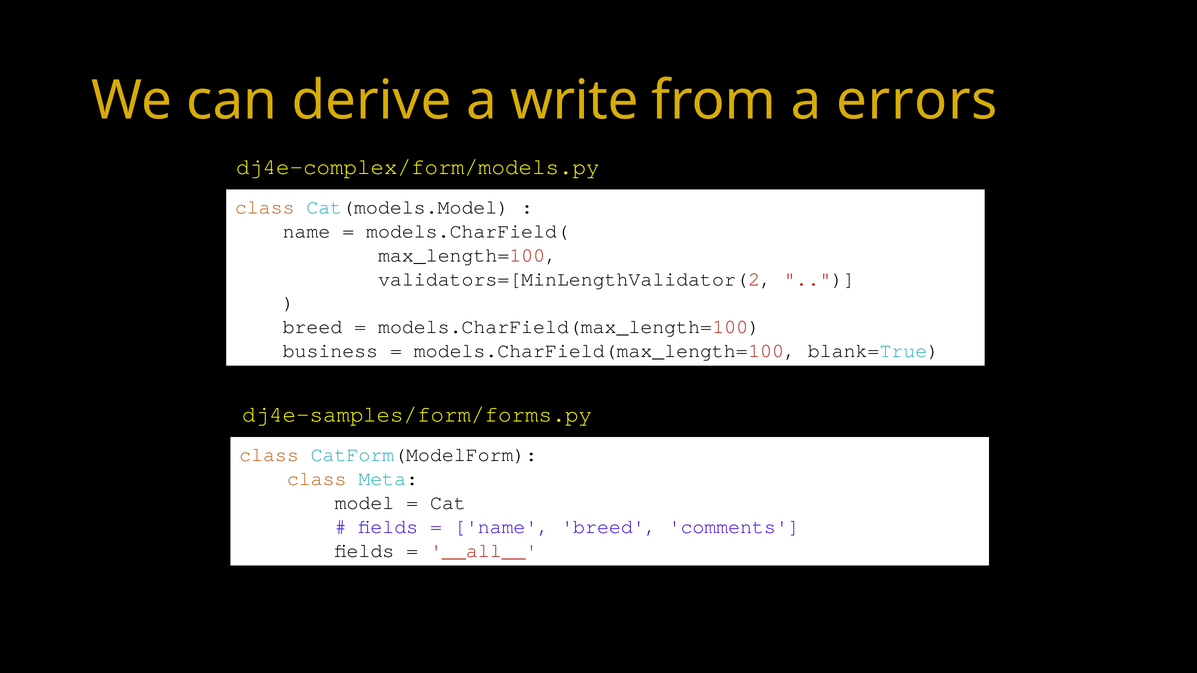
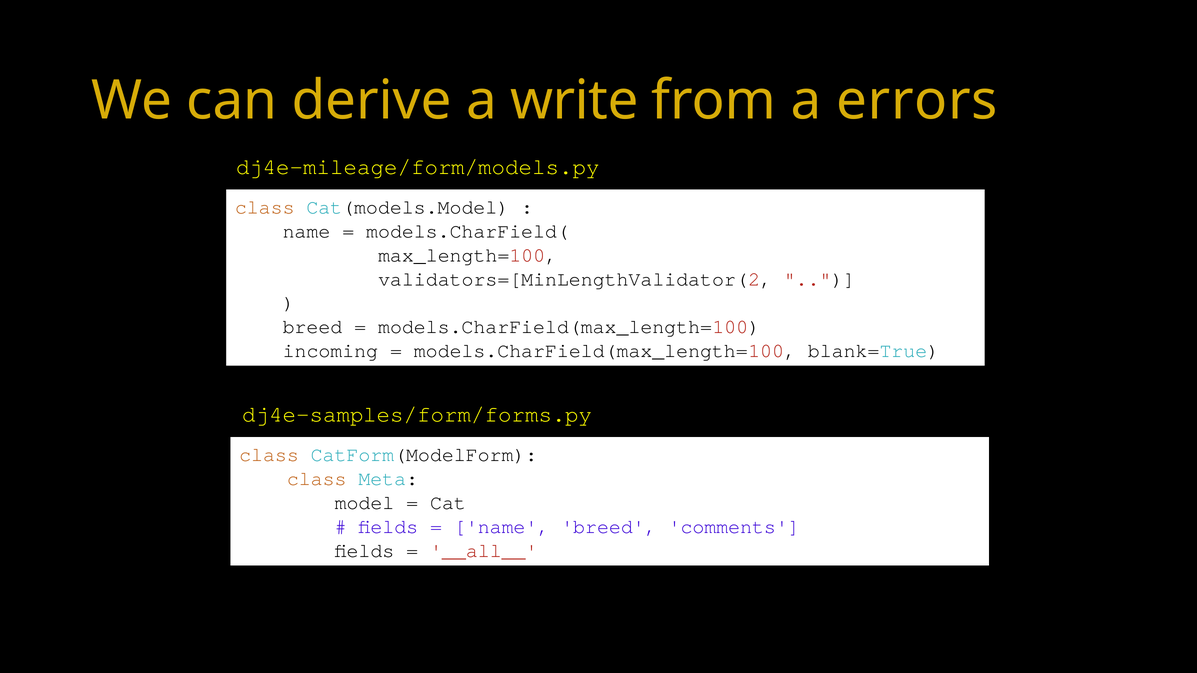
dj4e-complex/form/models.py: dj4e-complex/form/models.py -> dj4e-mileage/form/models.py
business: business -> incoming
